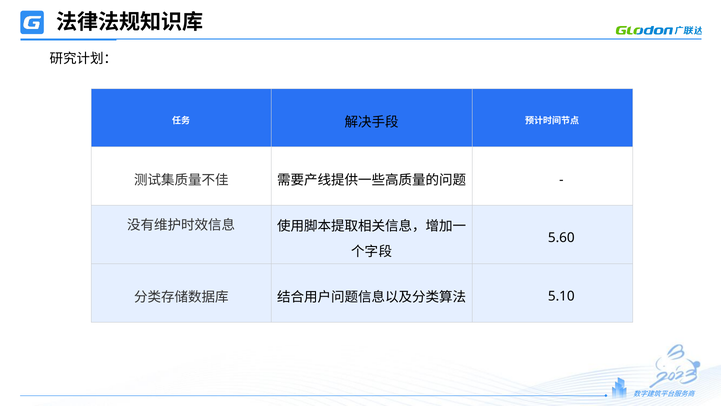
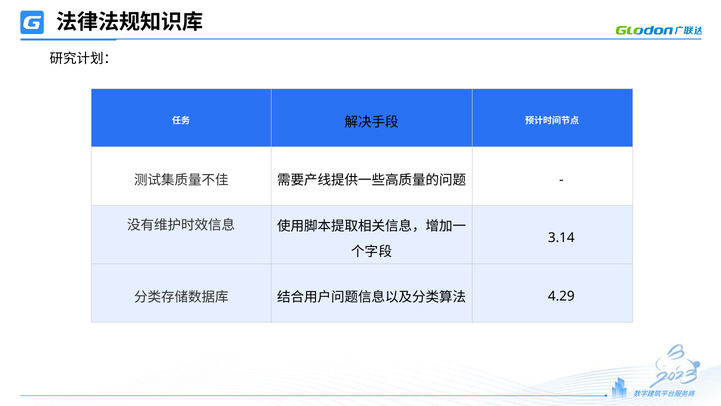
5.60: 5.60 -> 3.14
5.10: 5.10 -> 4.29
